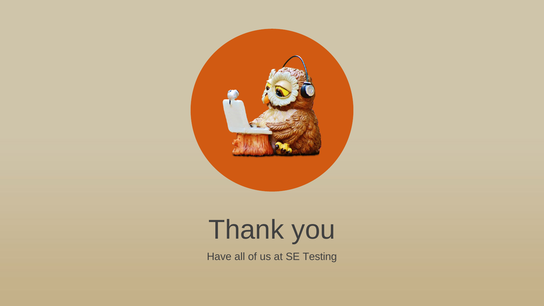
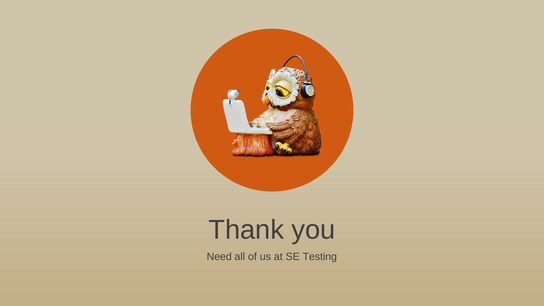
Have: Have -> Need
